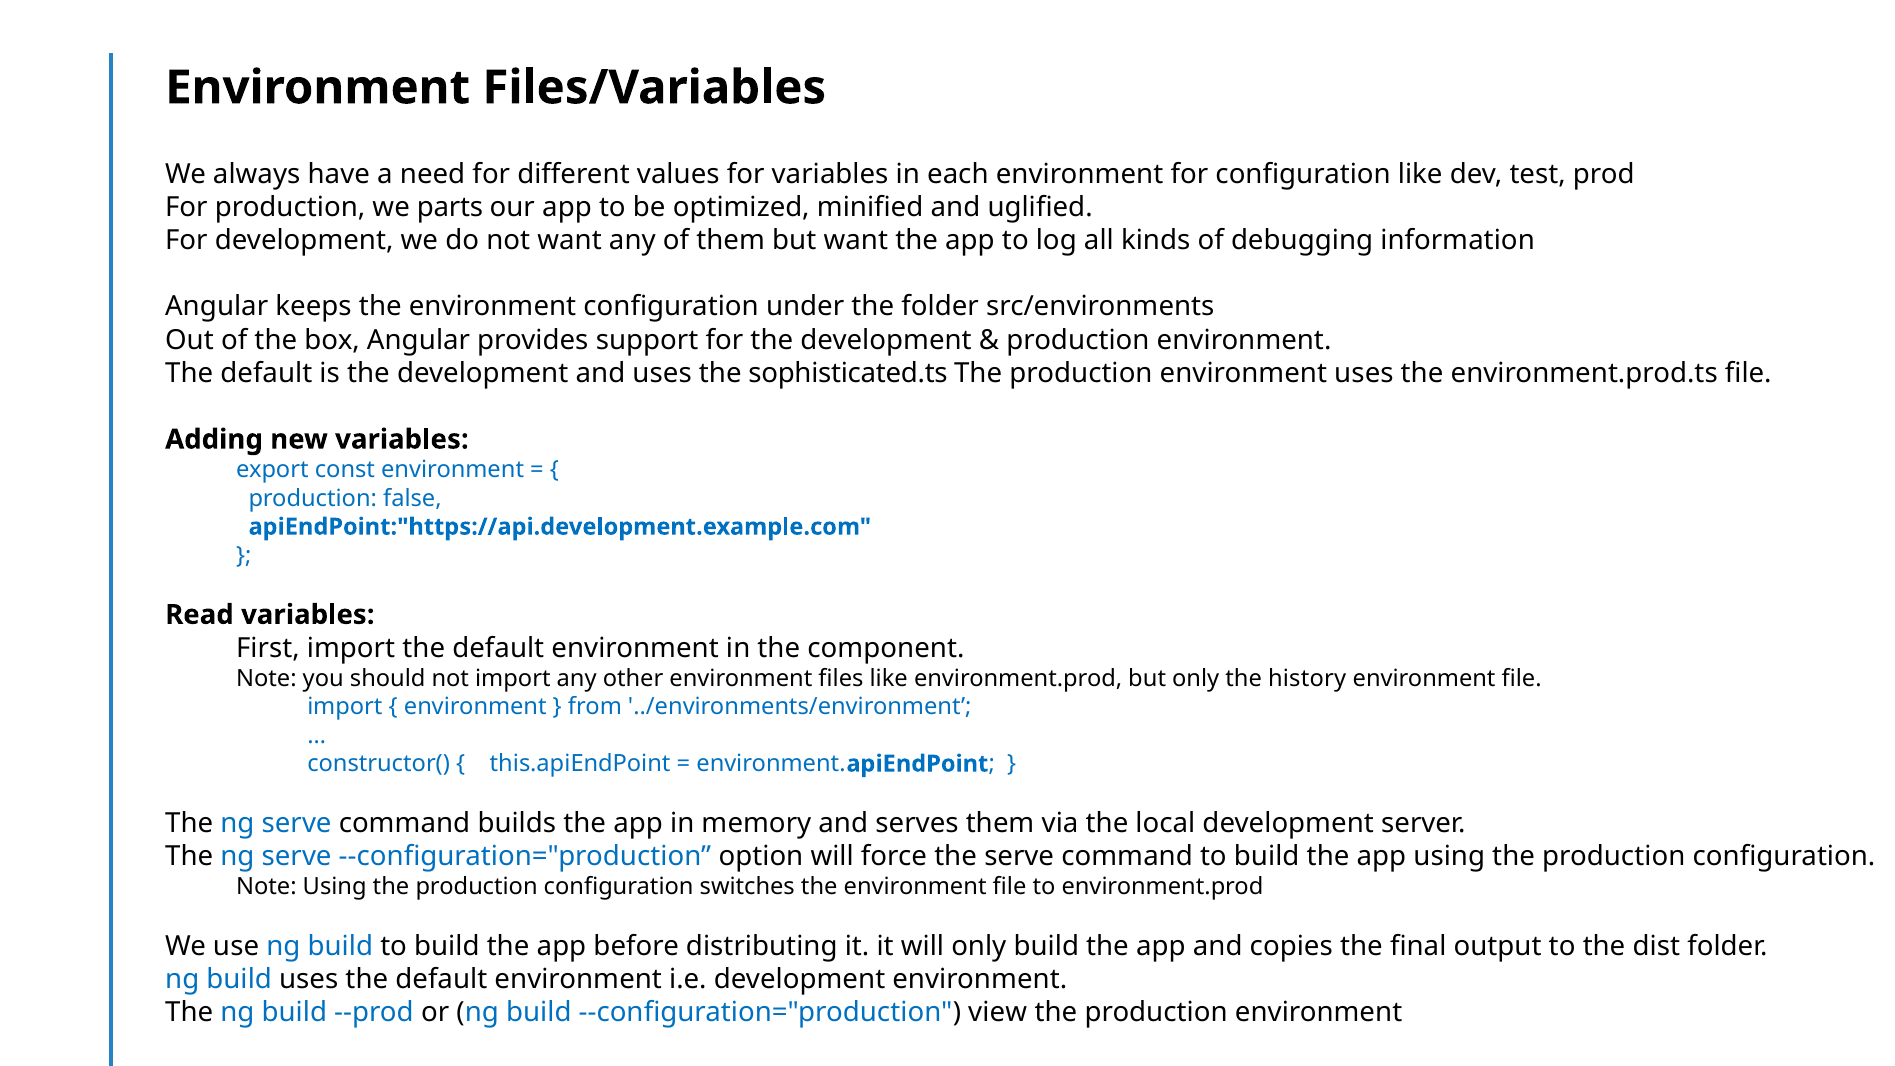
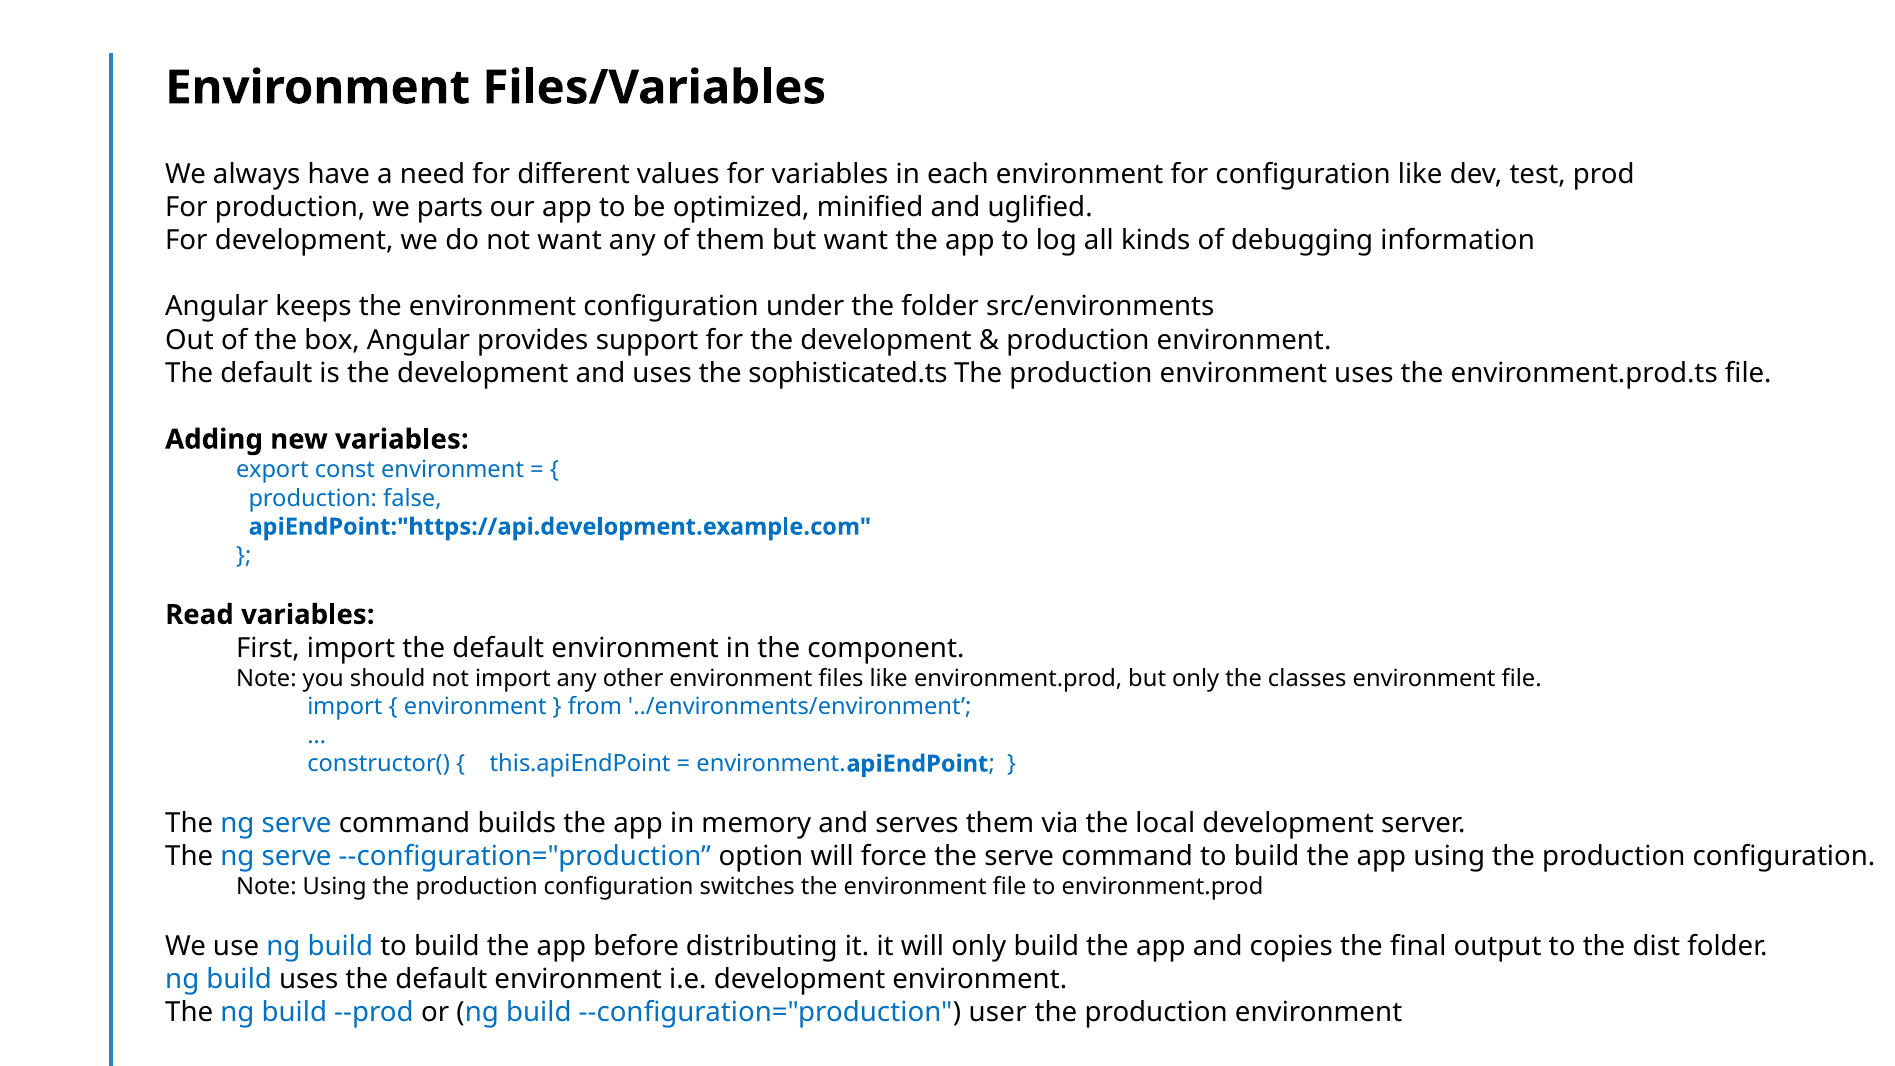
history: history -> classes
view: view -> user
